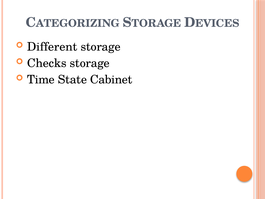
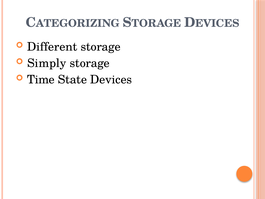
Checks: Checks -> Simply
Cabinet: Cabinet -> Devices
